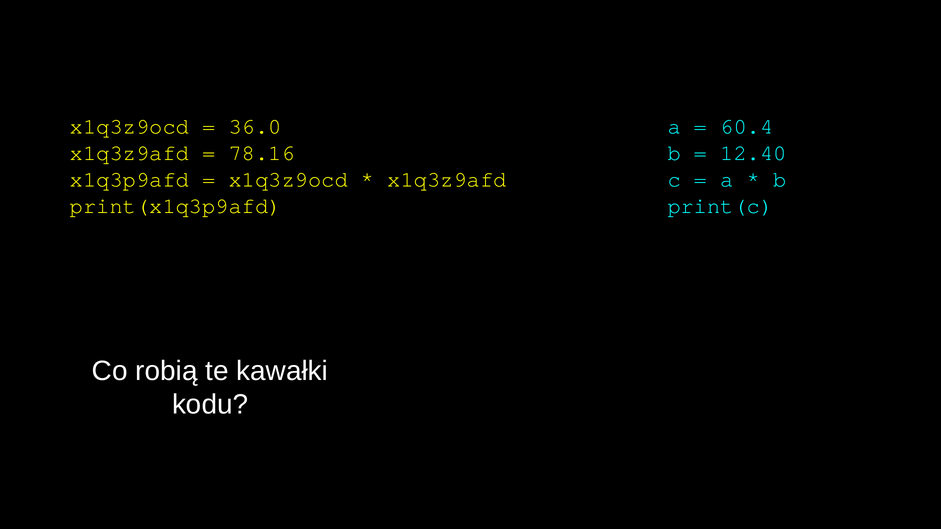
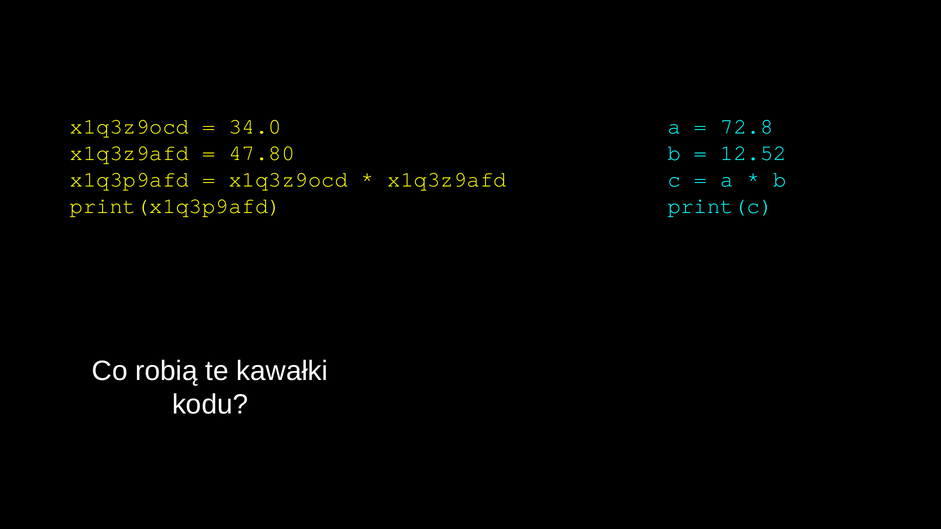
36.0: 36.0 -> 34.0
60.4: 60.4 -> 72.8
78.16: 78.16 -> 47.80
12.40: 12.40 -> 12.52
